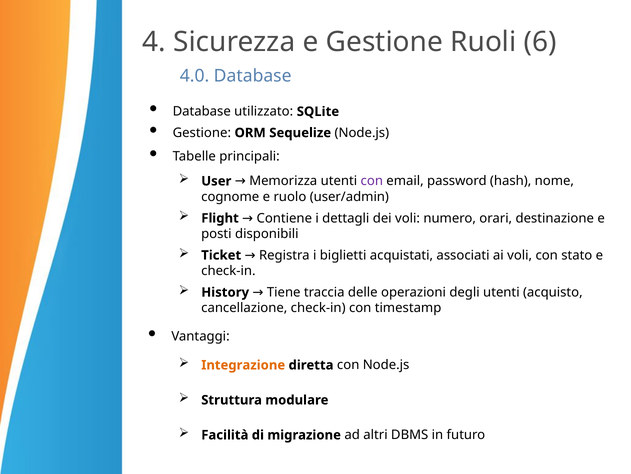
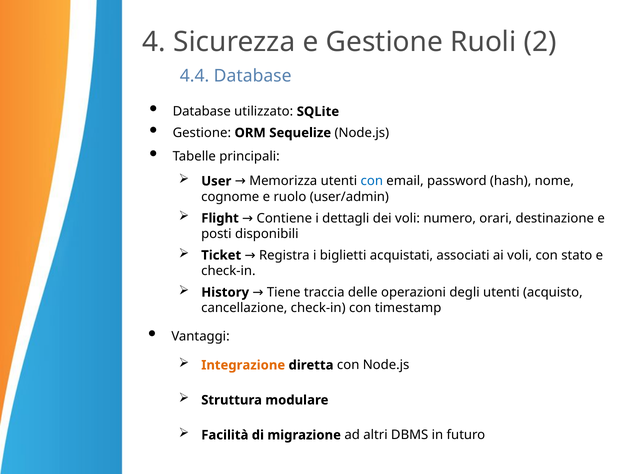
6: 6 -> 2
4.0: 4.0 -> 4.4
con at (372, 181) colour: purple -> blue
